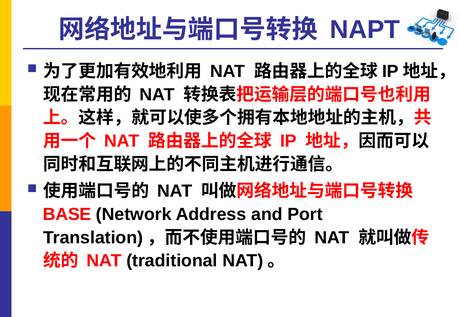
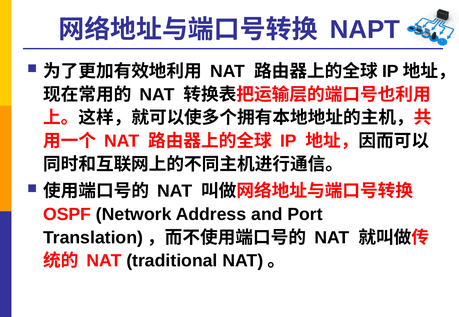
BASE: BASE -> OSPF
